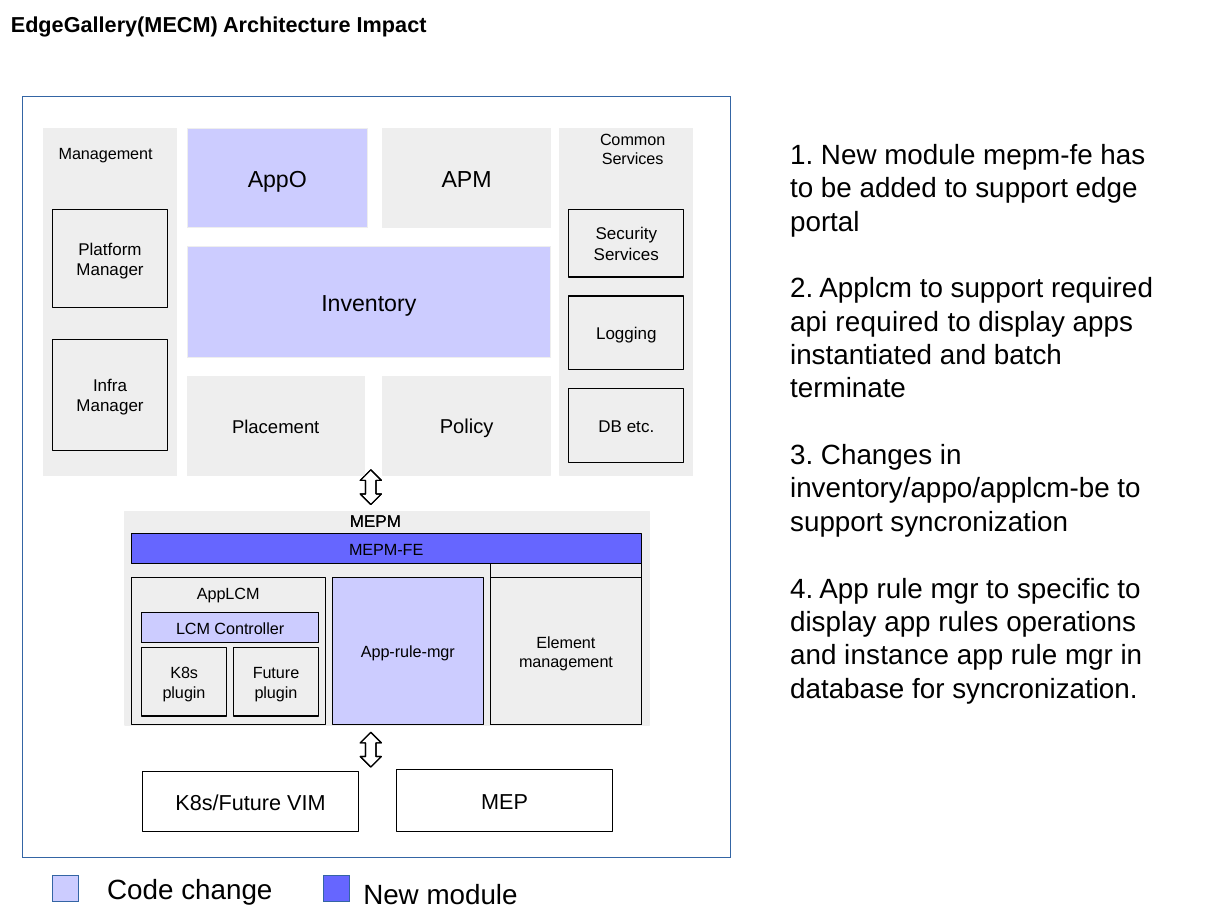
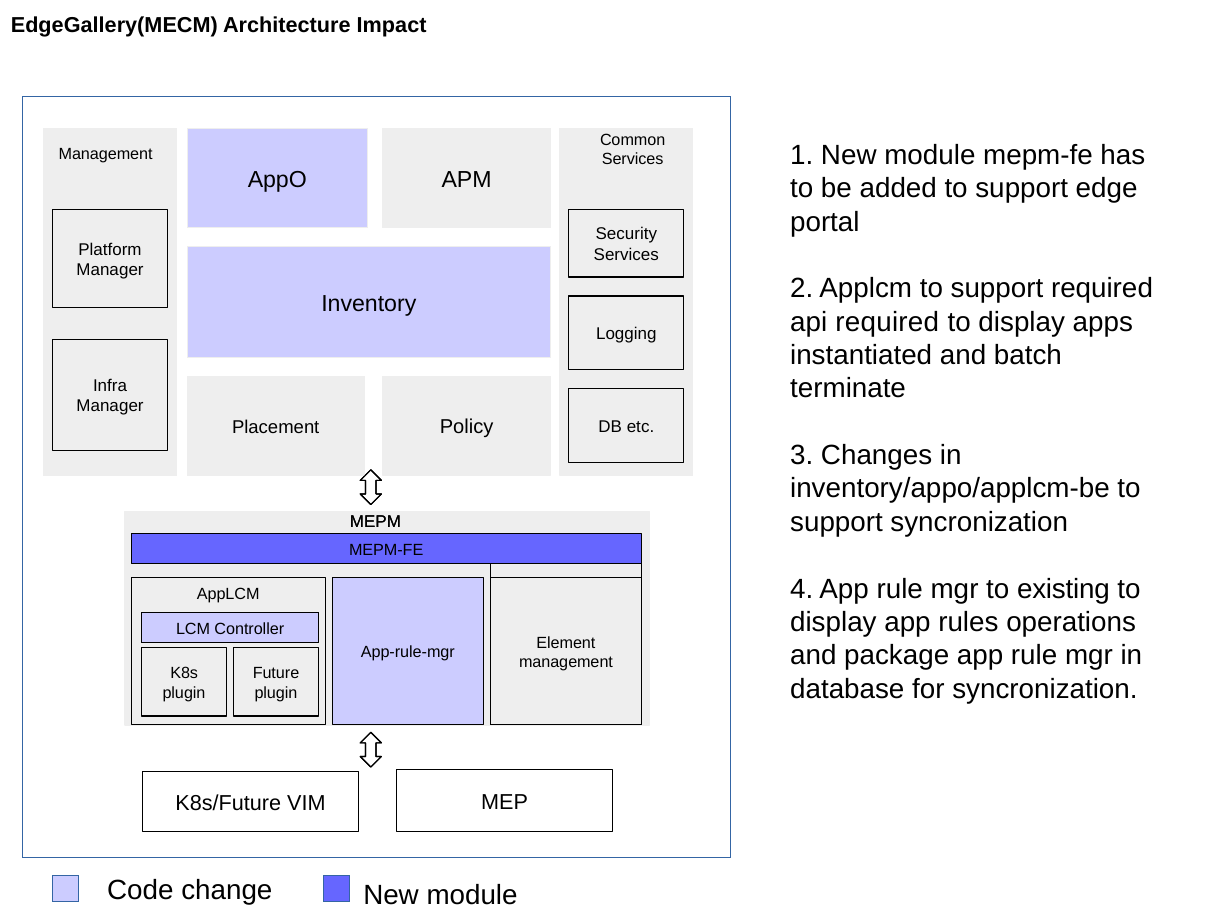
specific: specific -> existing
instance: instance -> package
